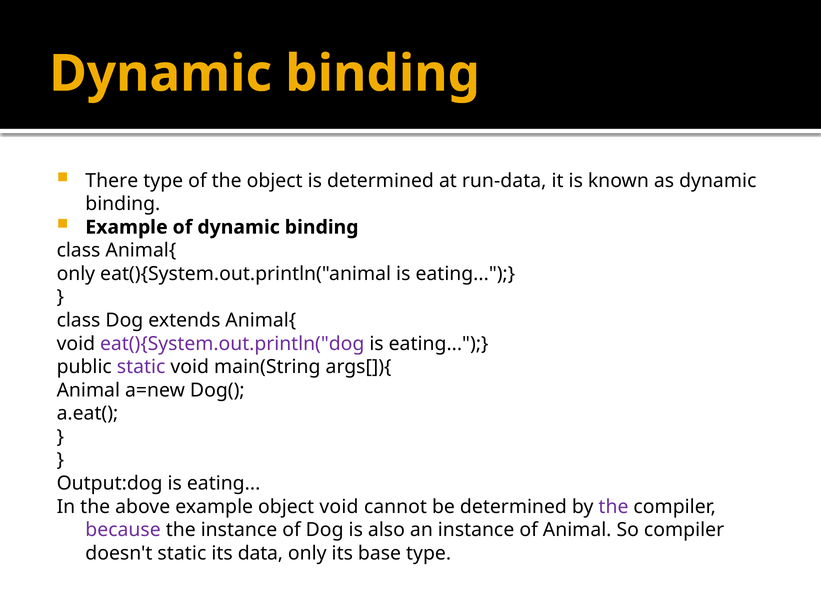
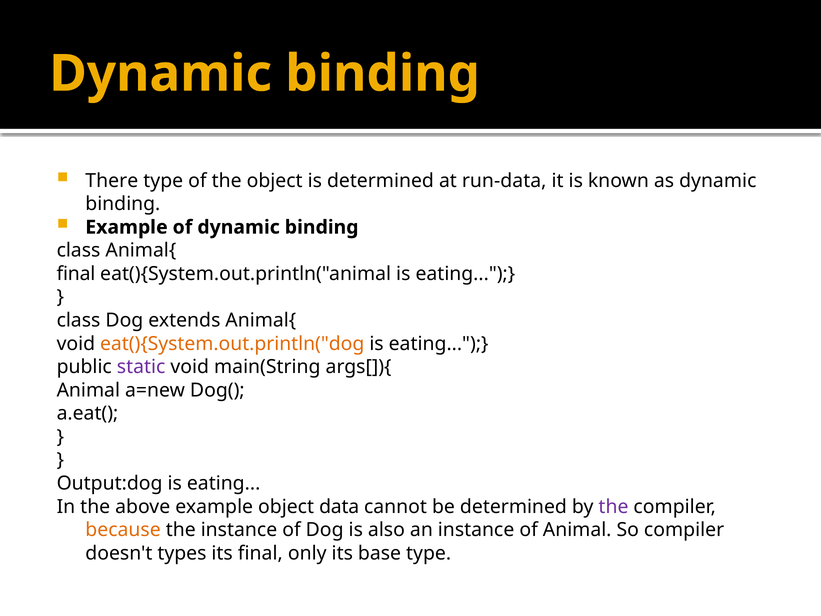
only at (76, 274): only -> final
eat(){System.out.println("dog colour: purple -> orange
object void: void -> data
because colour: purple -> orange
doesn't static: static -> types
its data: data -> final
